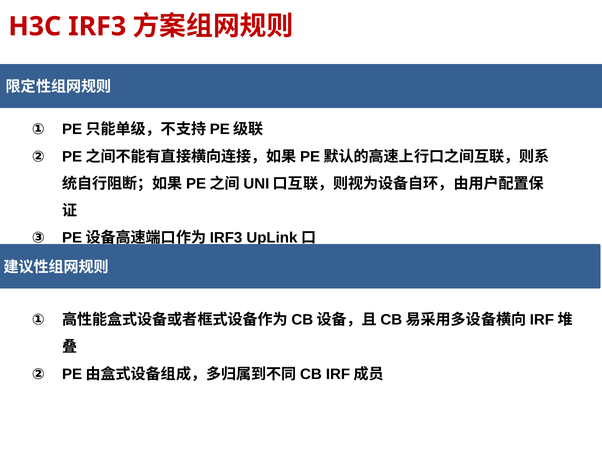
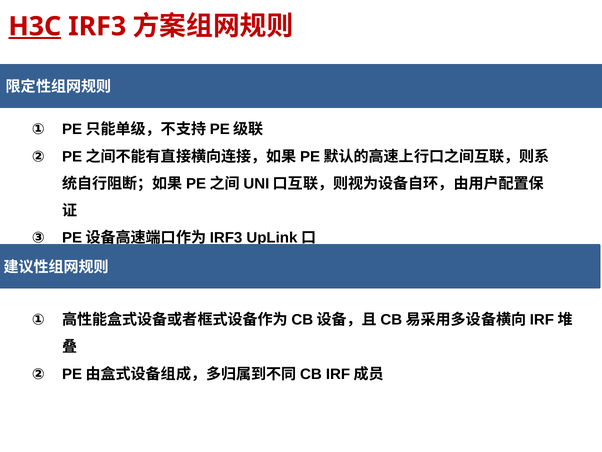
H3C underline: none -> present
